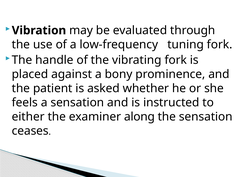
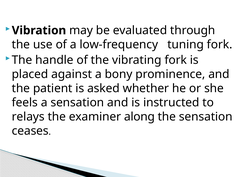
either: either -> relays
